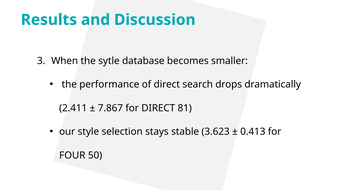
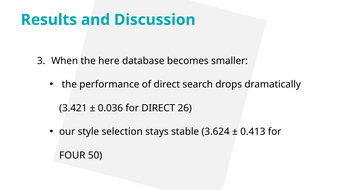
sytle: sytle -> here
2.411: 2.411 -> 3.421
7.867: 7.867 -> 0.036
81: 81 -> 26
3.623: 3.623 -> 3.624
